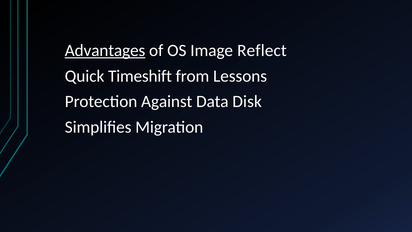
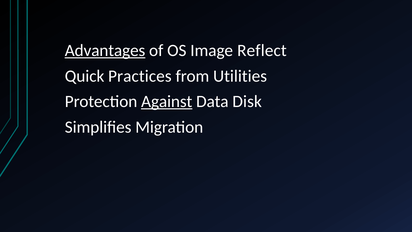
Timeshift: Timeshift -> Practices
Lessons: Lessons -> Utilities
Against underline: none -> present
